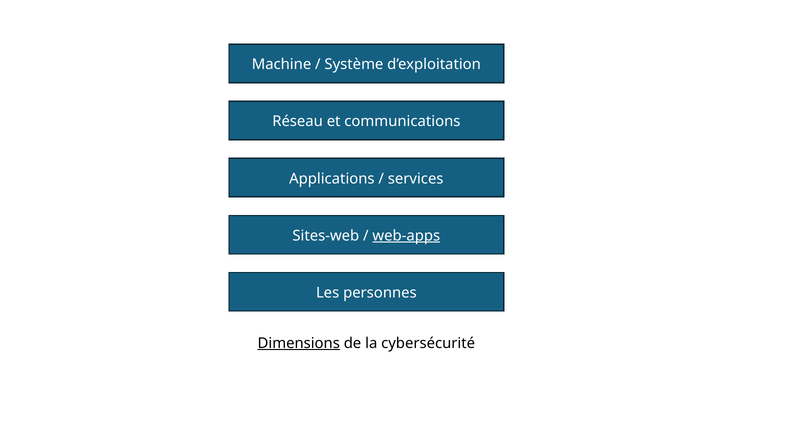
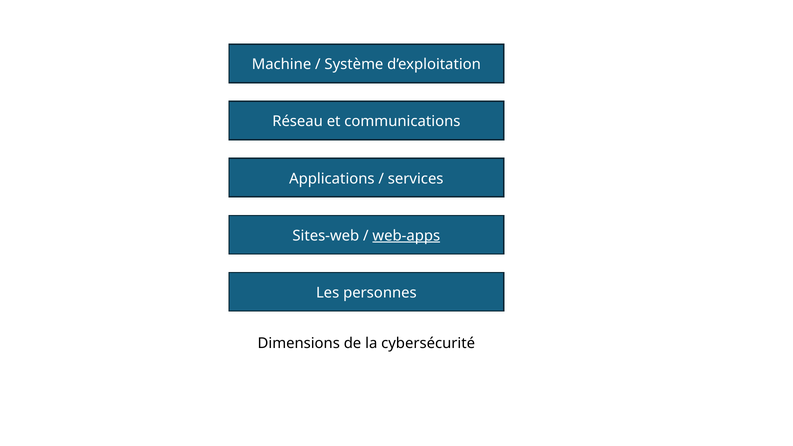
Dimensions underline: present -> none
